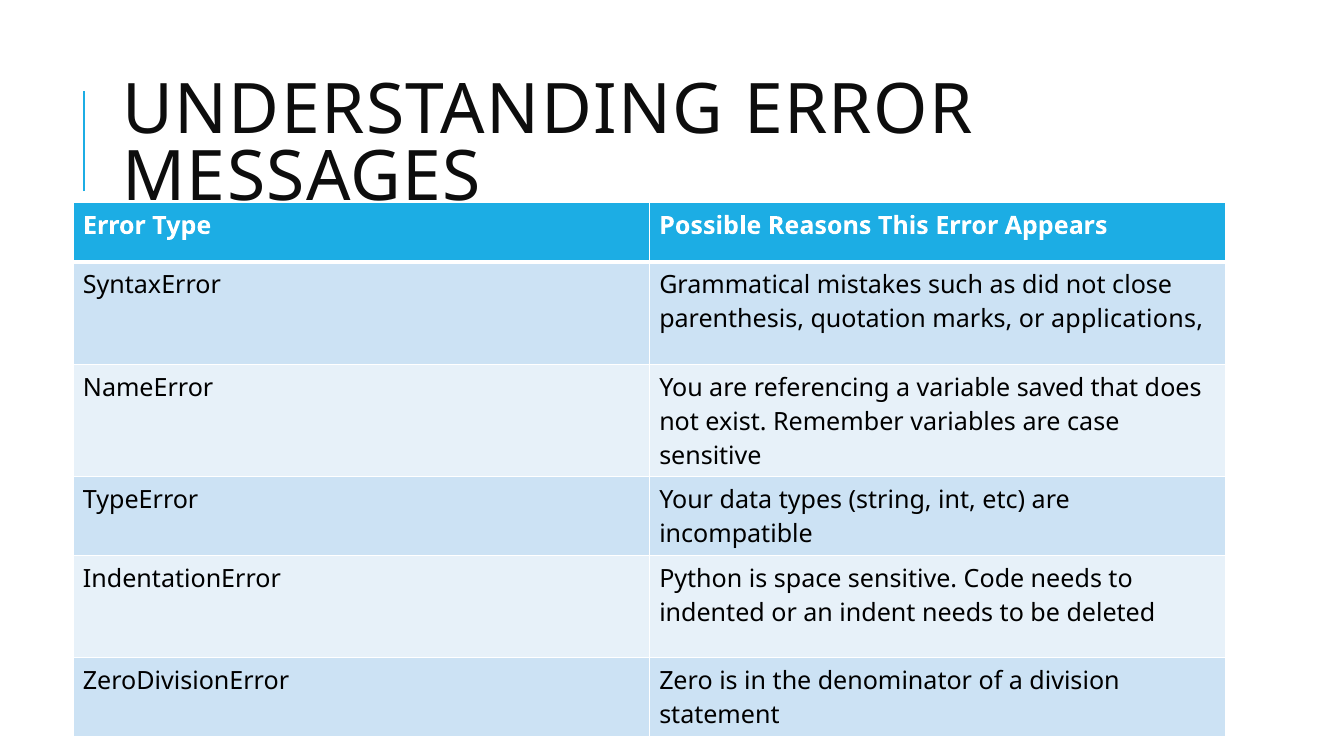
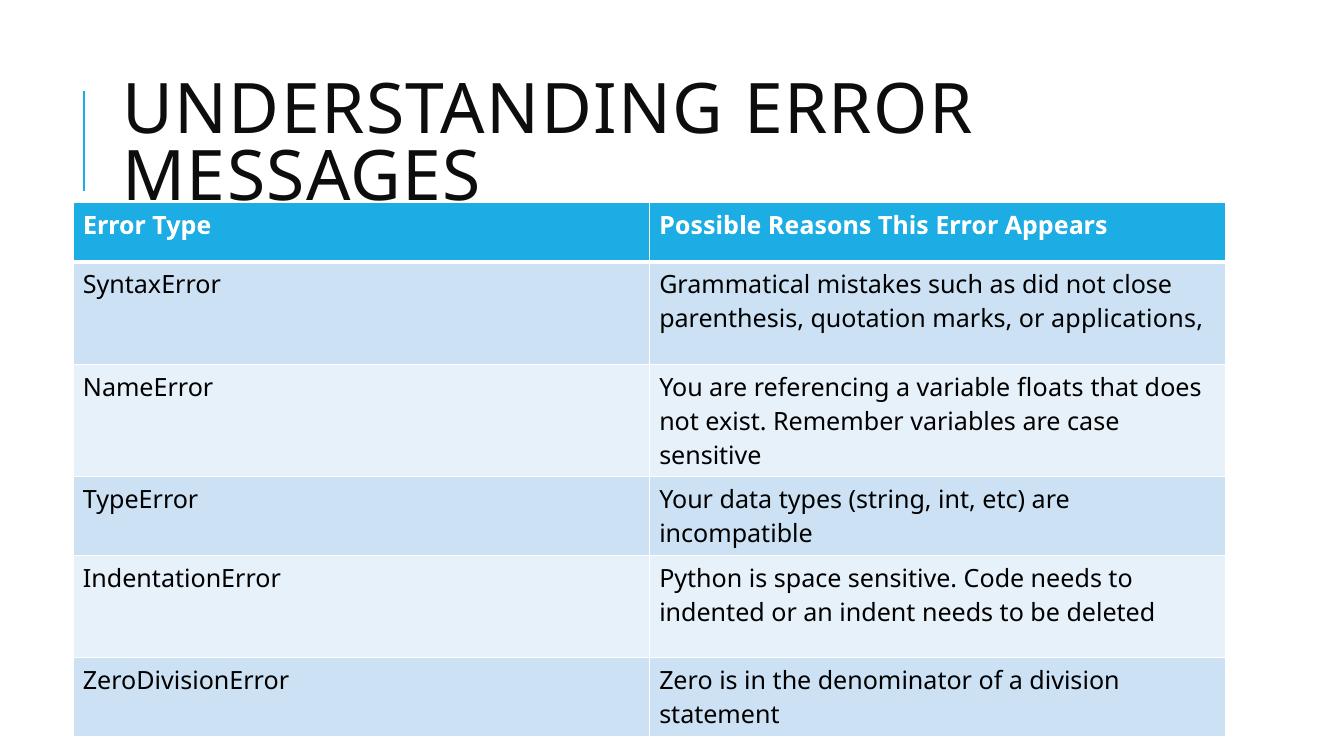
saved: saved -> floats
